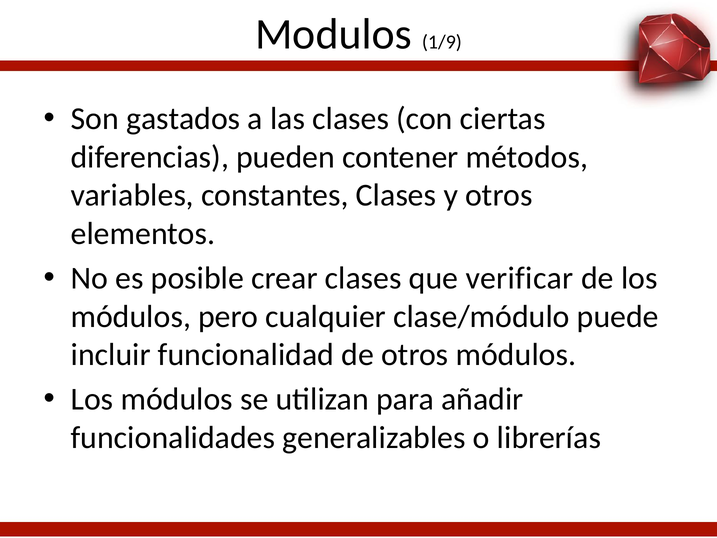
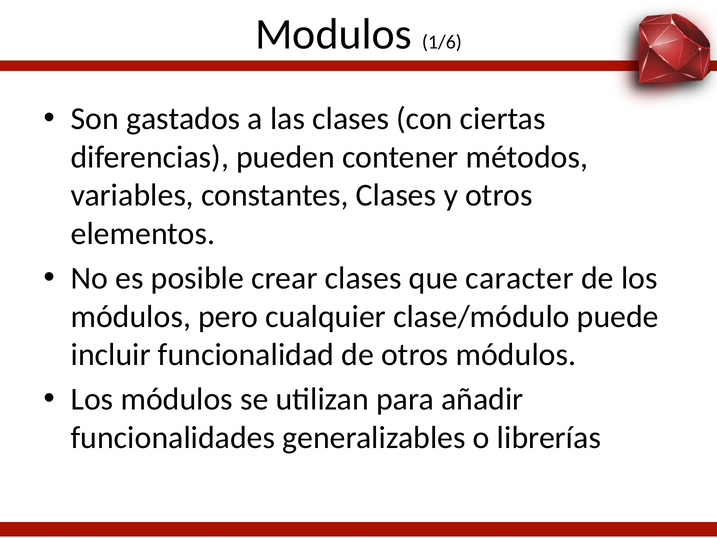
1/9: 1/9 -> 1/6
verificar: verificar -> caracter
